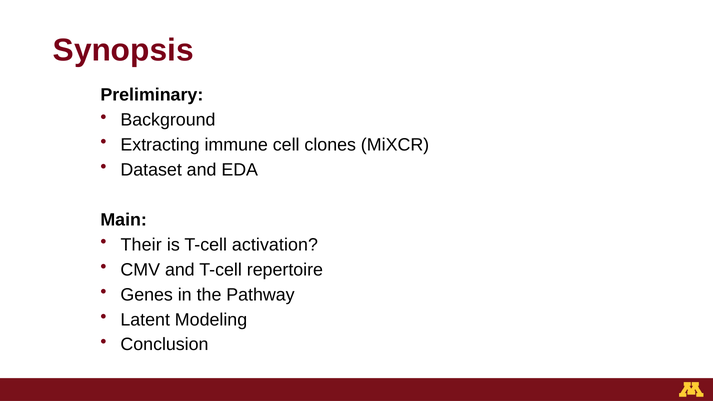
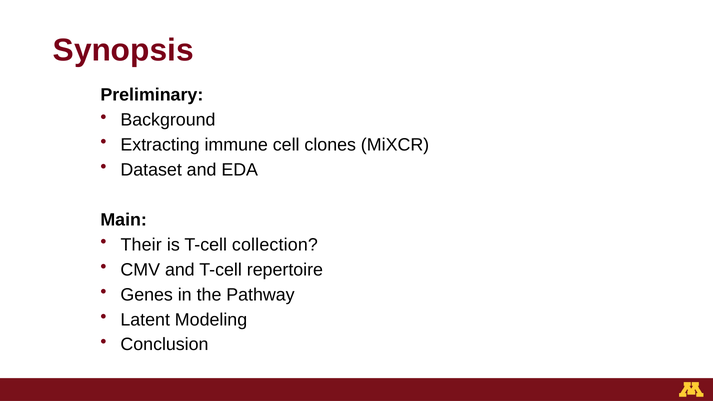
activation: activation -> collection
